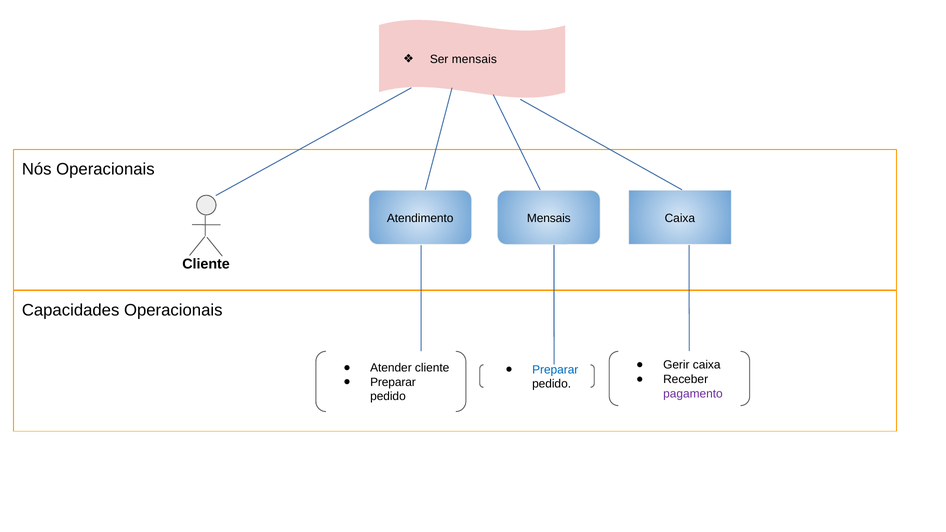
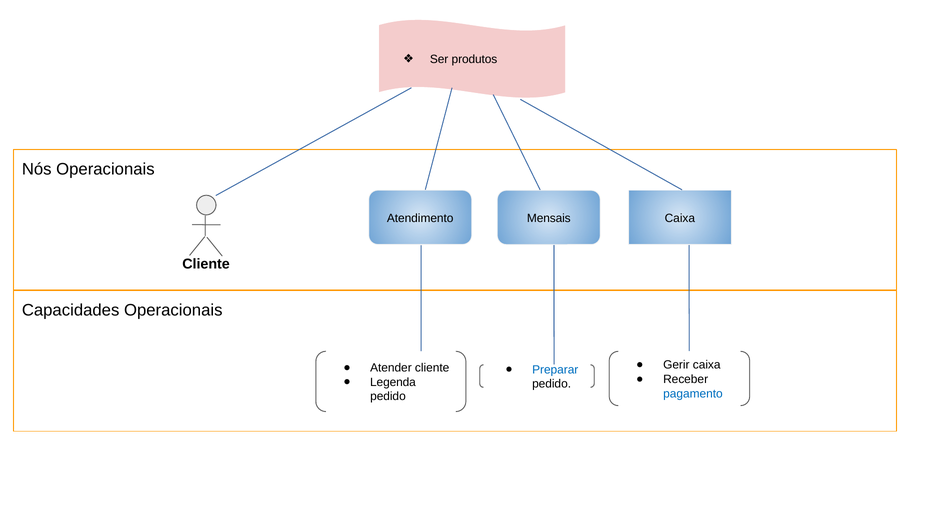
Ser mensais: mensais -> produtos
Preparar at (393, 382): Preparar -> Legenda
pagamento colour: purple -> blue
